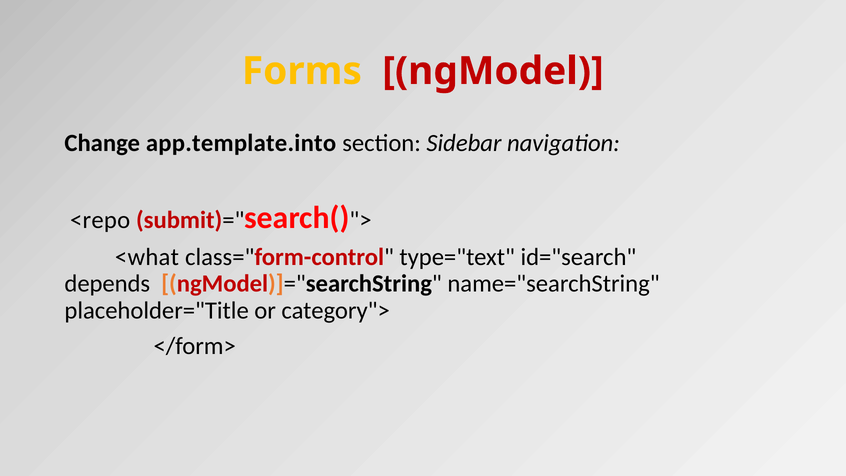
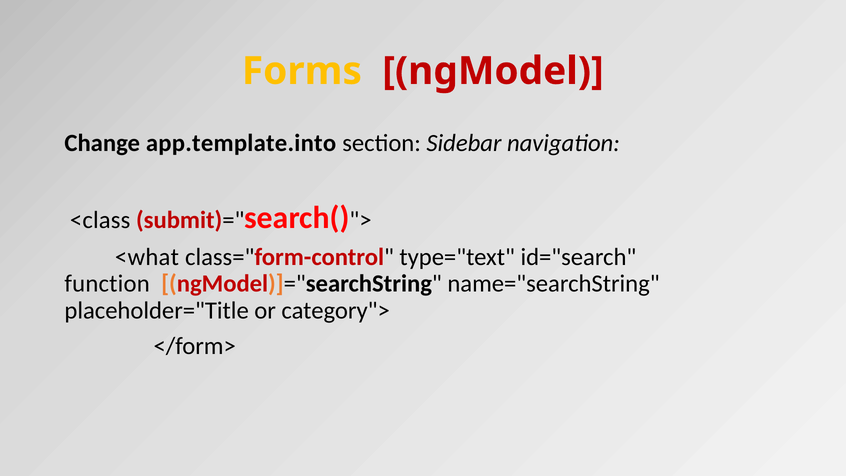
<repo: <repo -> <class
depends: depends -> function
